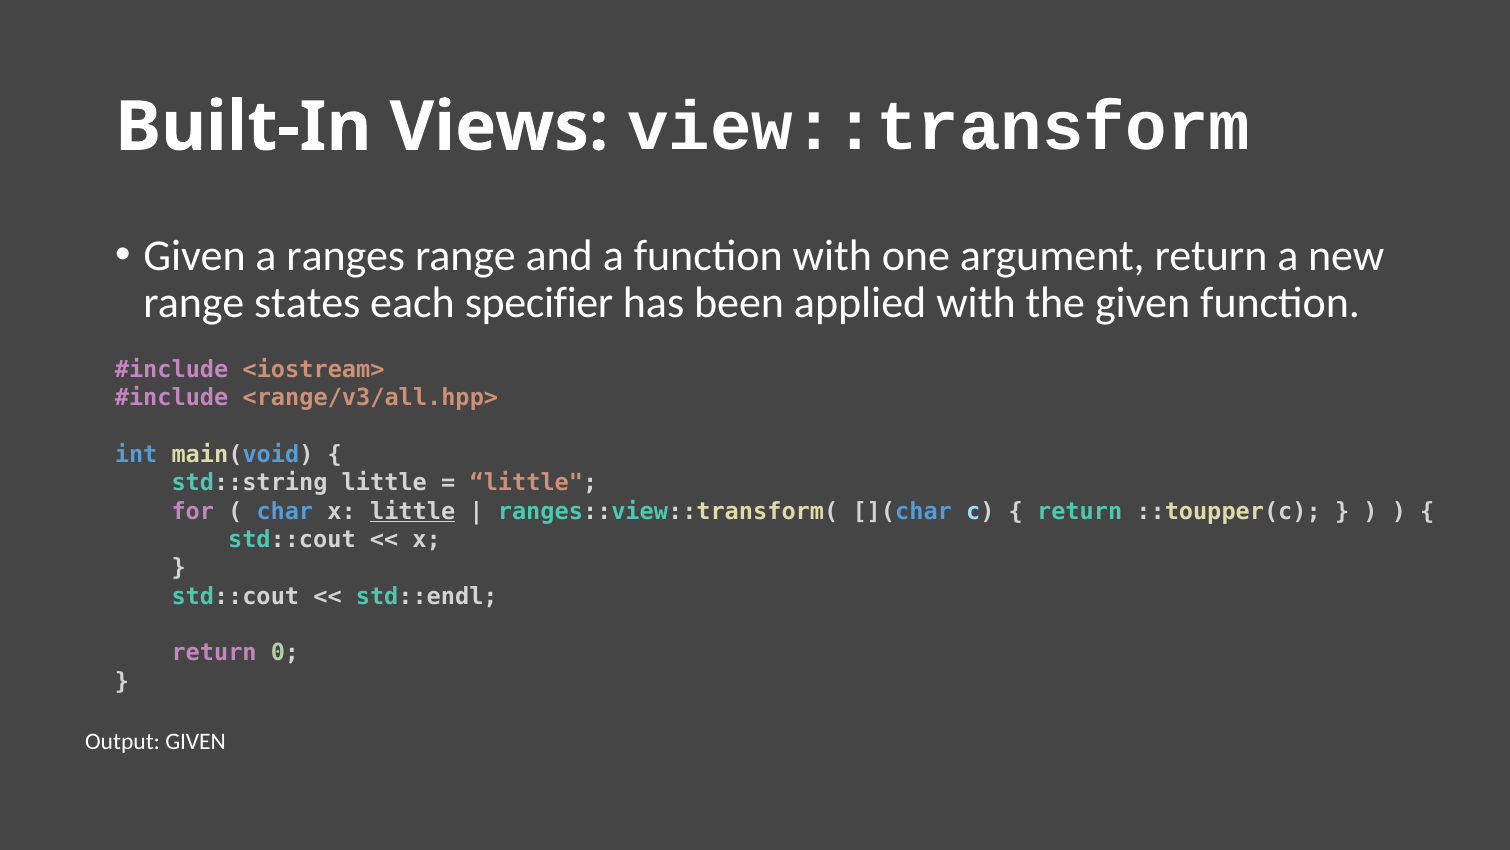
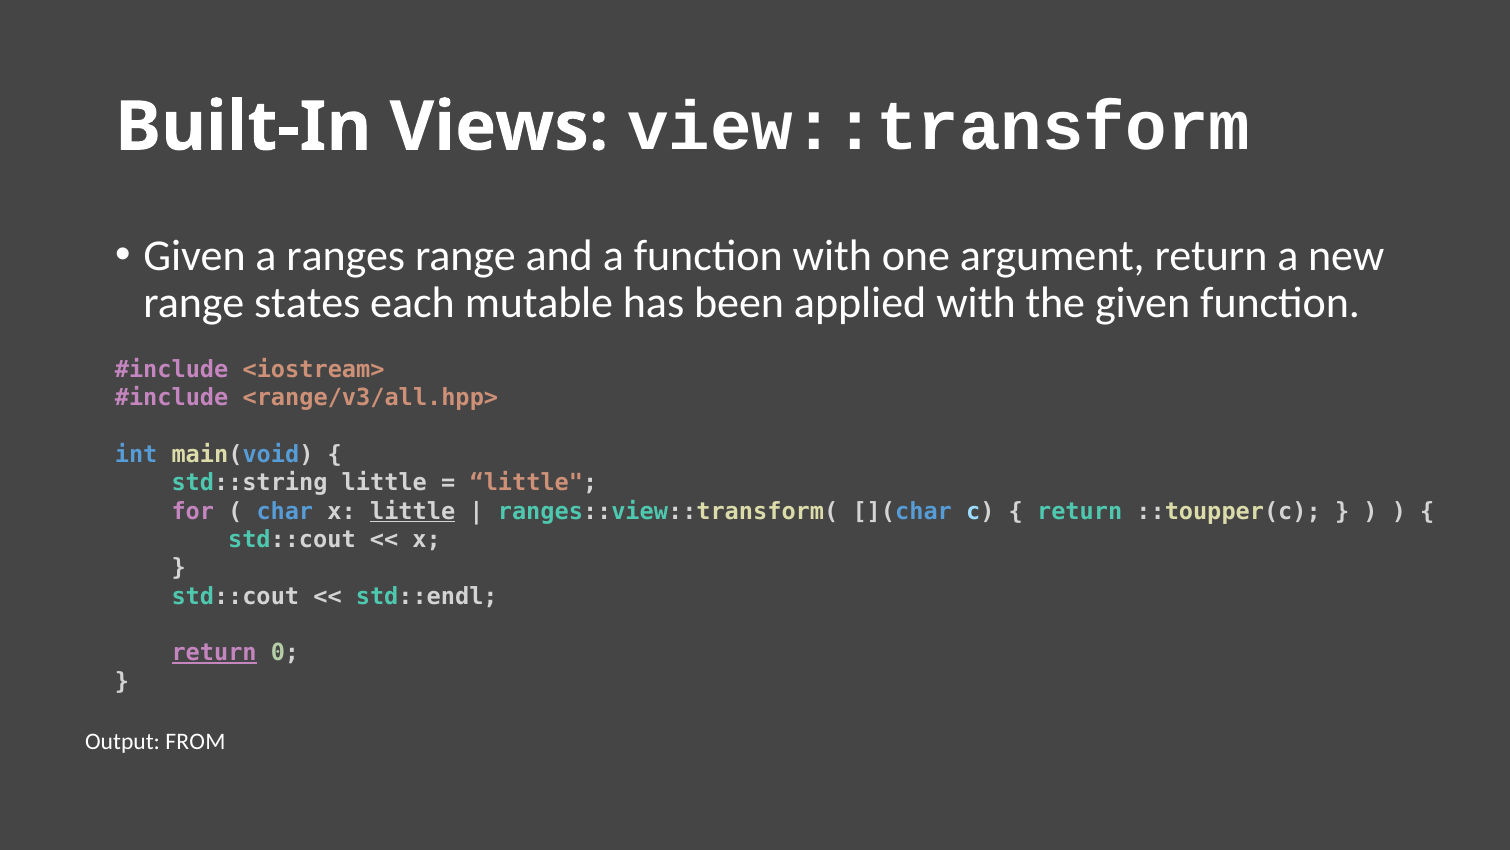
specifier: specifier -> mutable
return at (214, 652) underline: none -> present
Output GIVEN: GIVEN -> FROM
